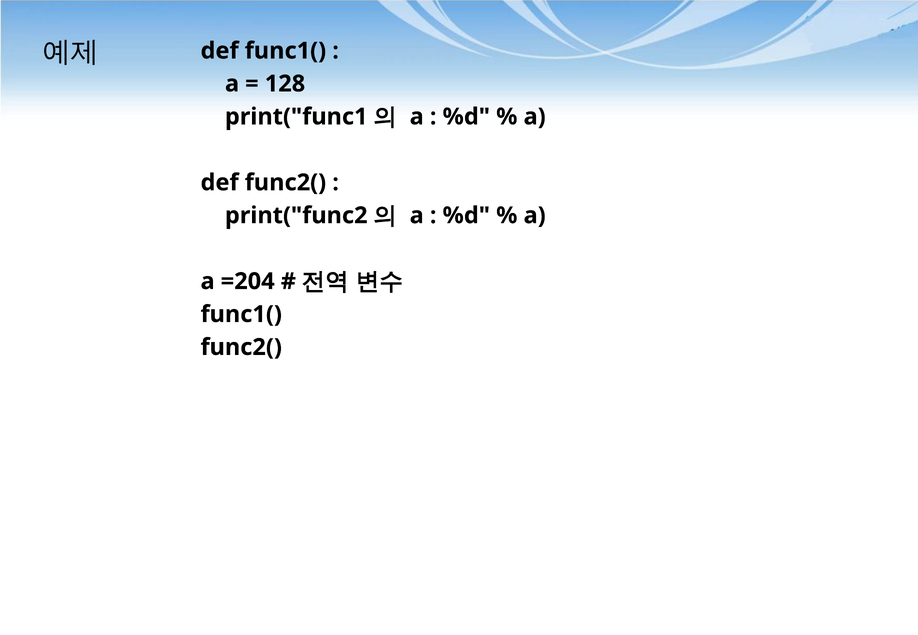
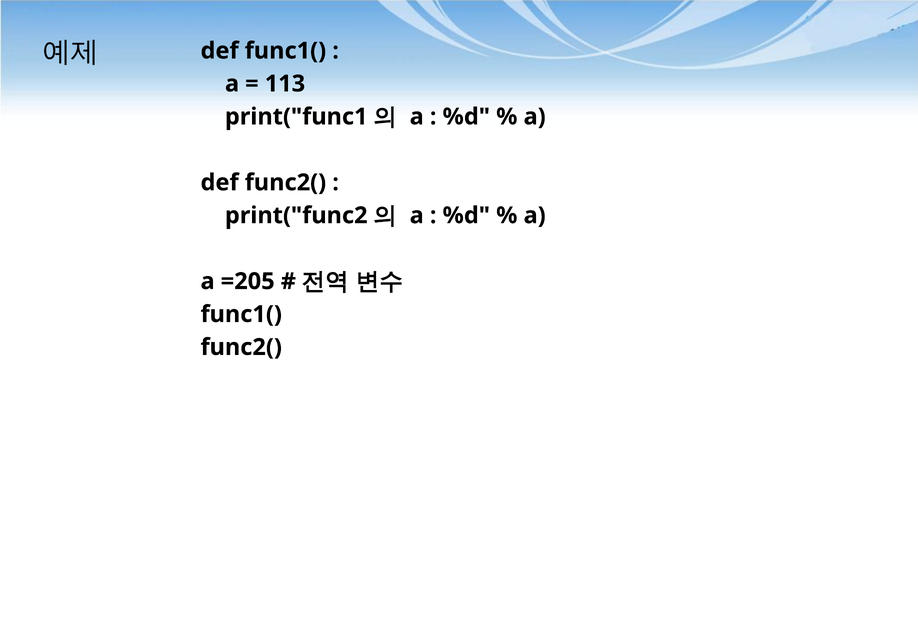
128: 128 -> 113
=204: =204 -> =205
